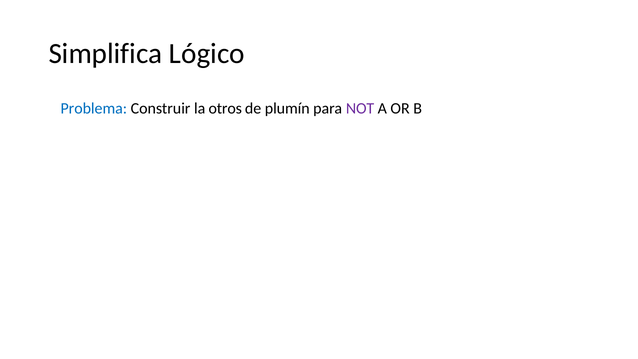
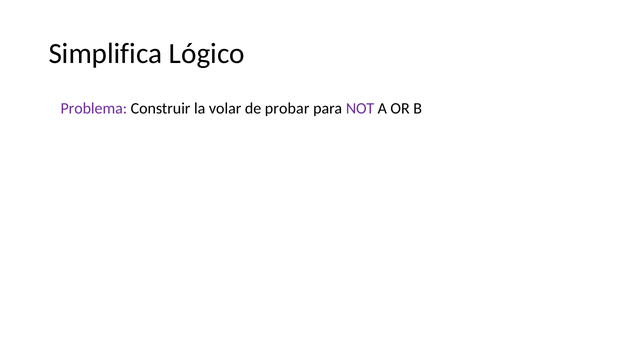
Problema colour: blue -> purple
otros: otros -> volar
plumín: plumín -> probar
